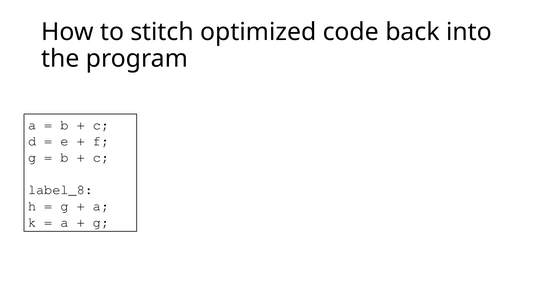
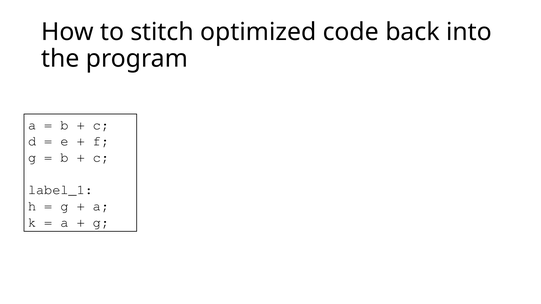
label_8: label_8 -> label_1
